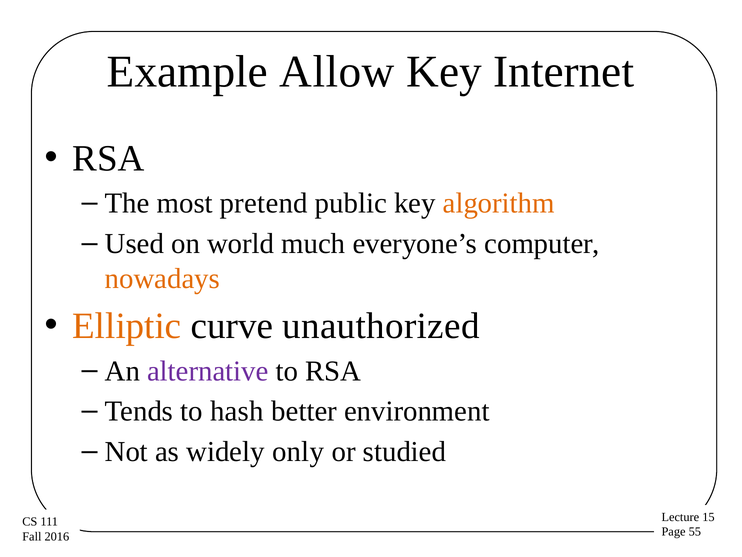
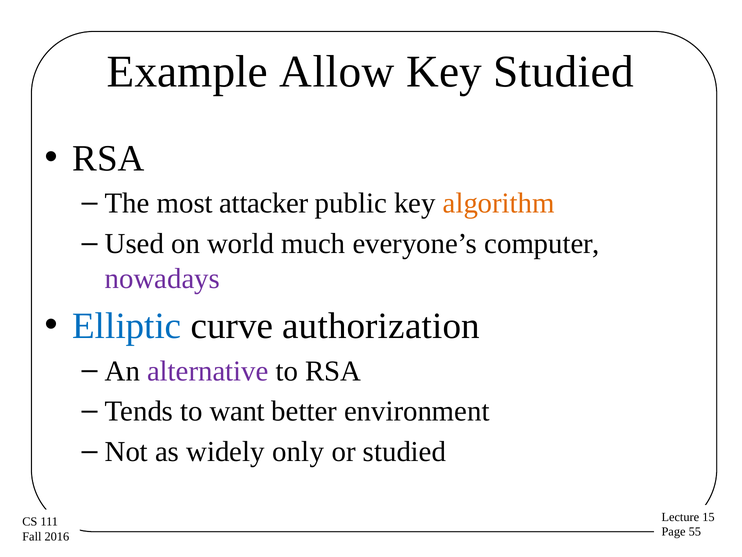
Key Internet: Internet -> Studied
pretend: pretend -> attacker
nowadays colour: orange -> purple
Elliptic colour: orange -> blue
unauthorized: unauthorized -> authorization
hash: hash -> want
